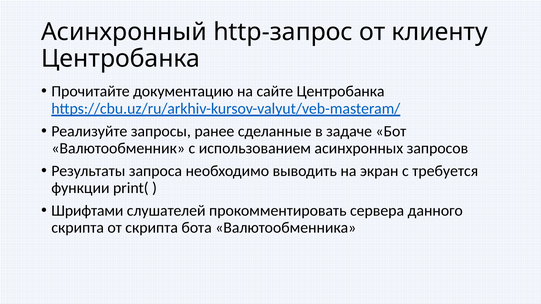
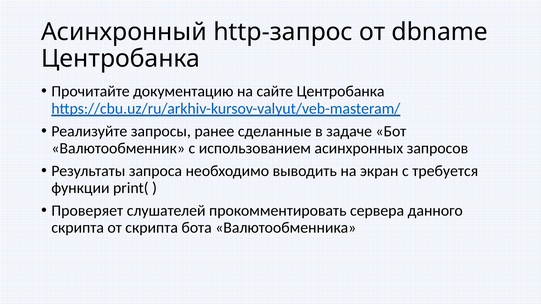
клиенту: клиенту -> dbname
Шрифтами: Шрифтами -> Проверяет
